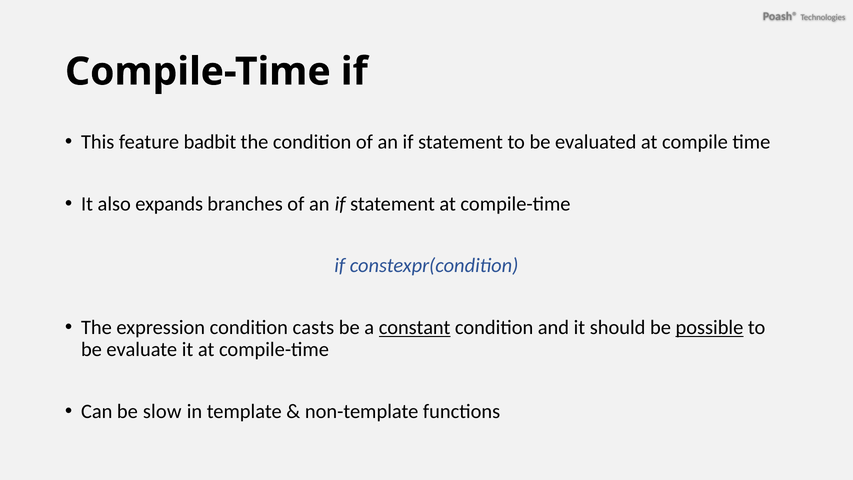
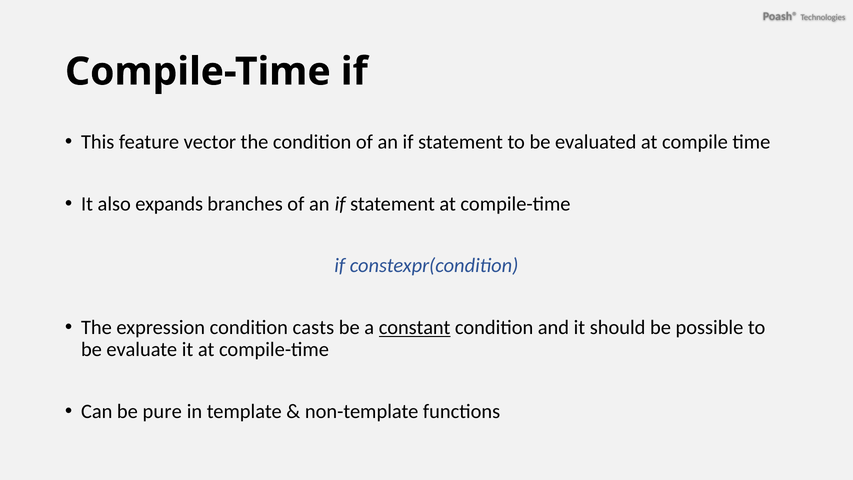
badbit: badbit -> vector
possible underline: present -> none
slow: slow -> pure
